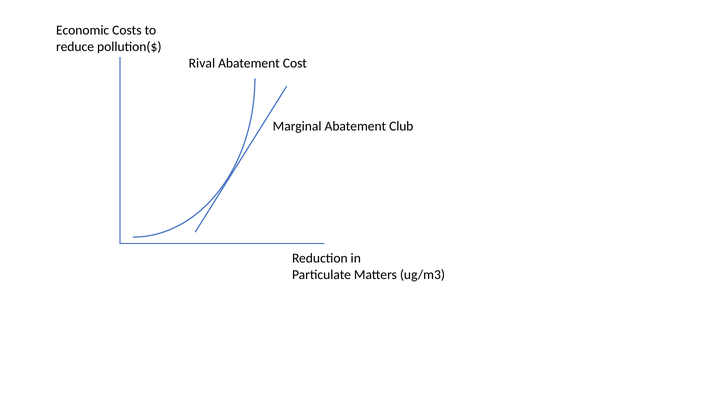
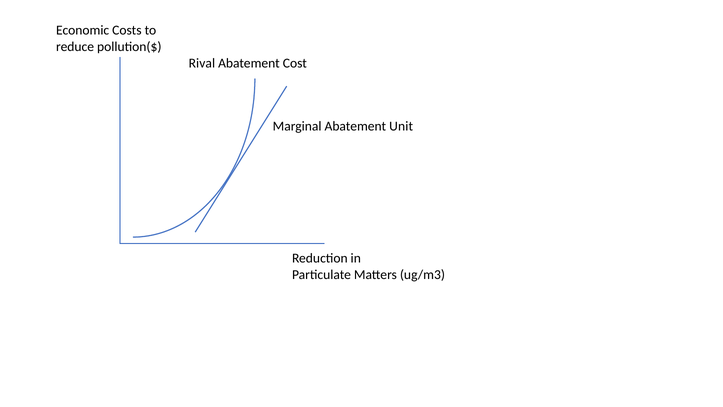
Club: Club -> Unit
